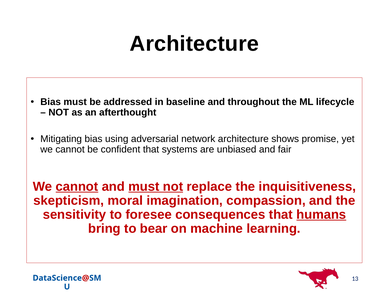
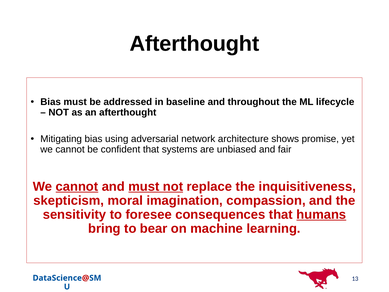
Architecture at (194, 44): Architecture -> Afterthought
